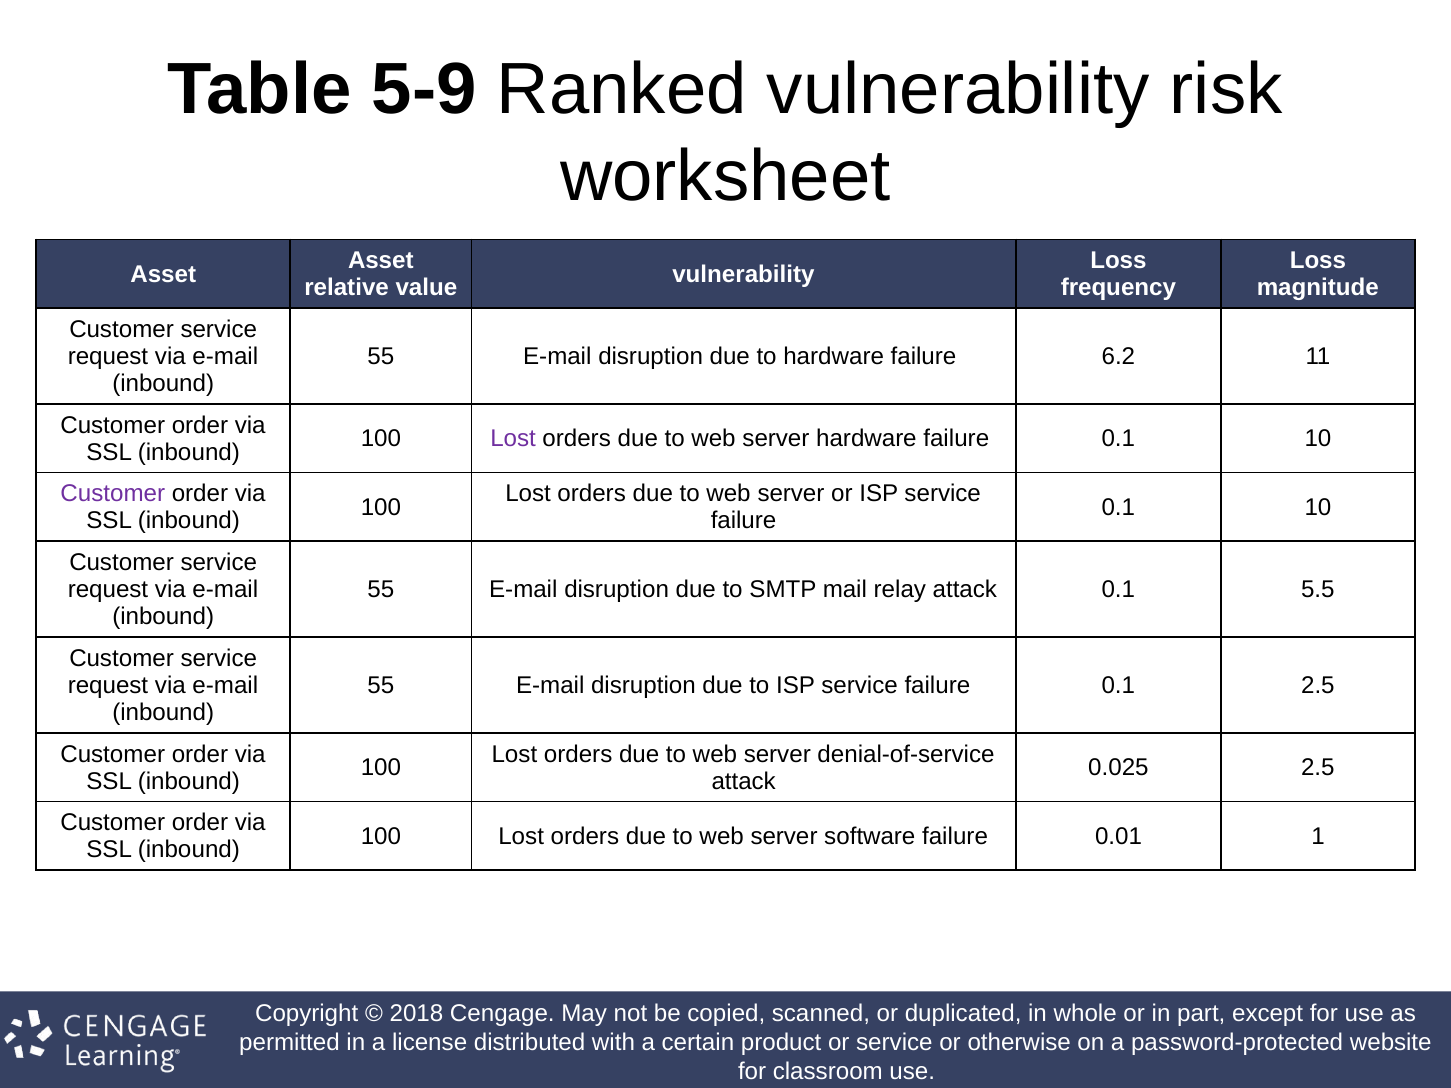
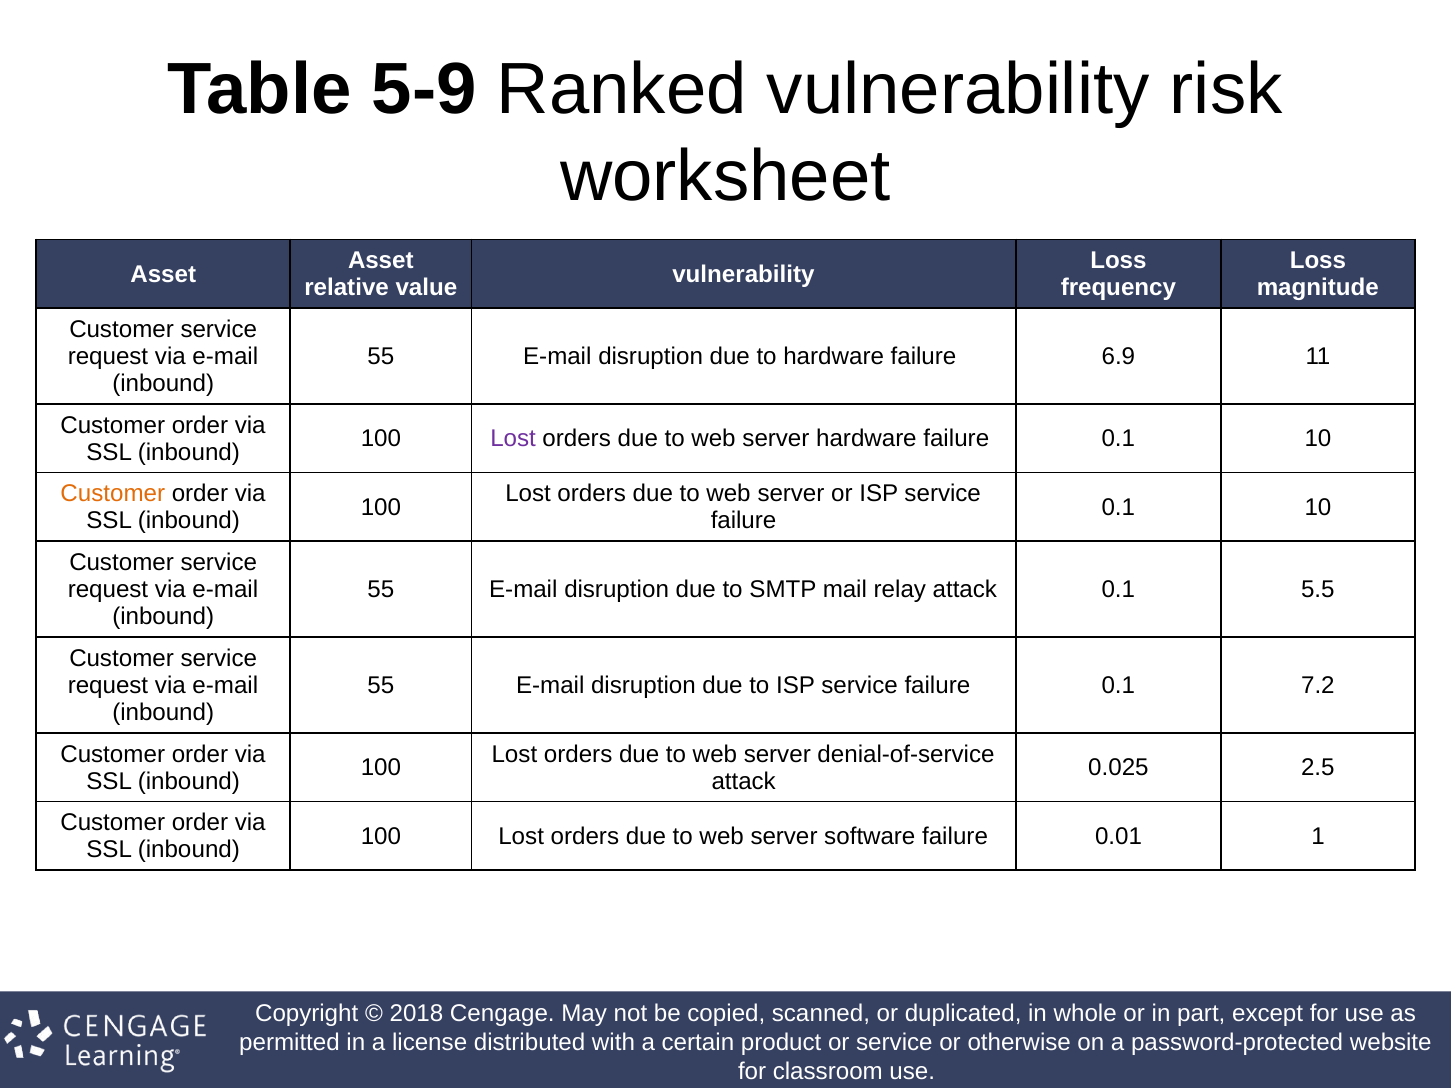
6.2: 6.2 -> 6.9
Customer at (113, 494) colour: purple -> orange
0.1 2.5: 2.5 -> 7.2
